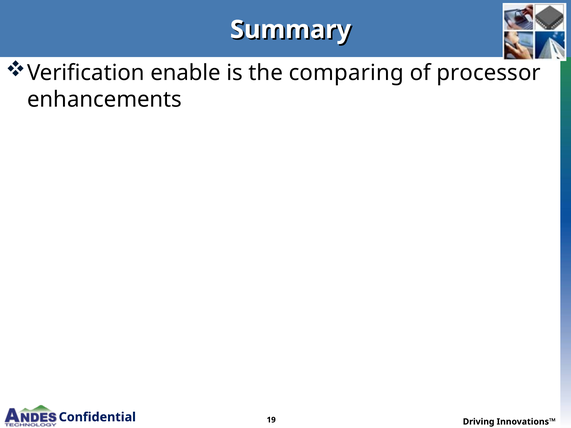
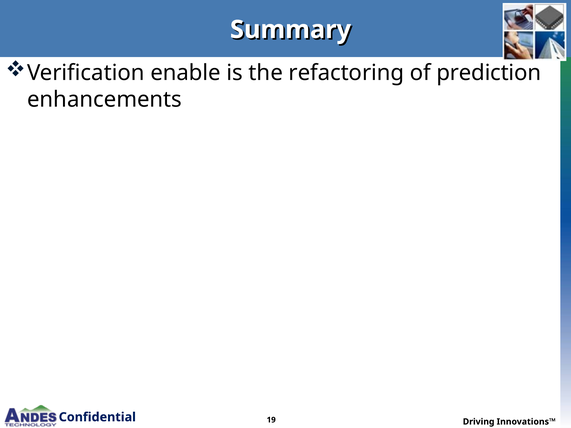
comparing: comparing -> refactoring
processor: processor -> prediction
